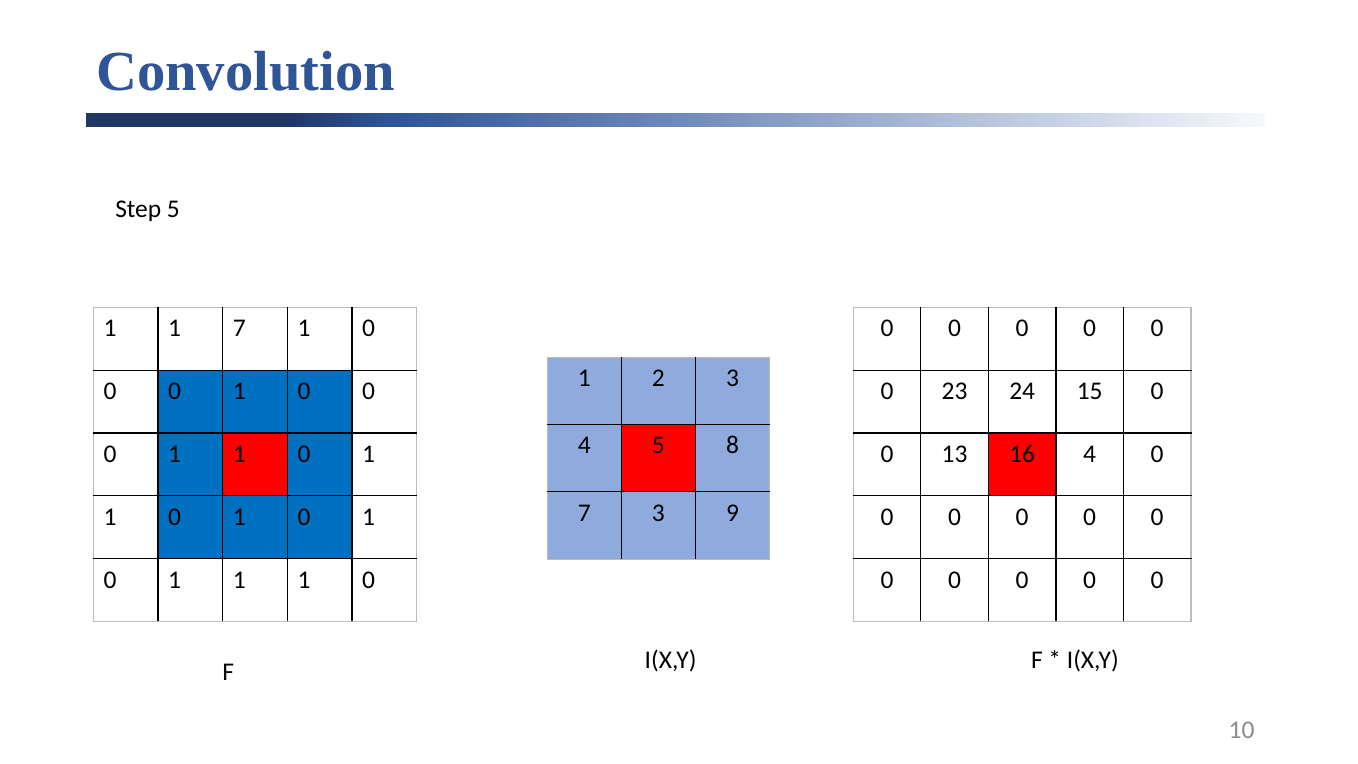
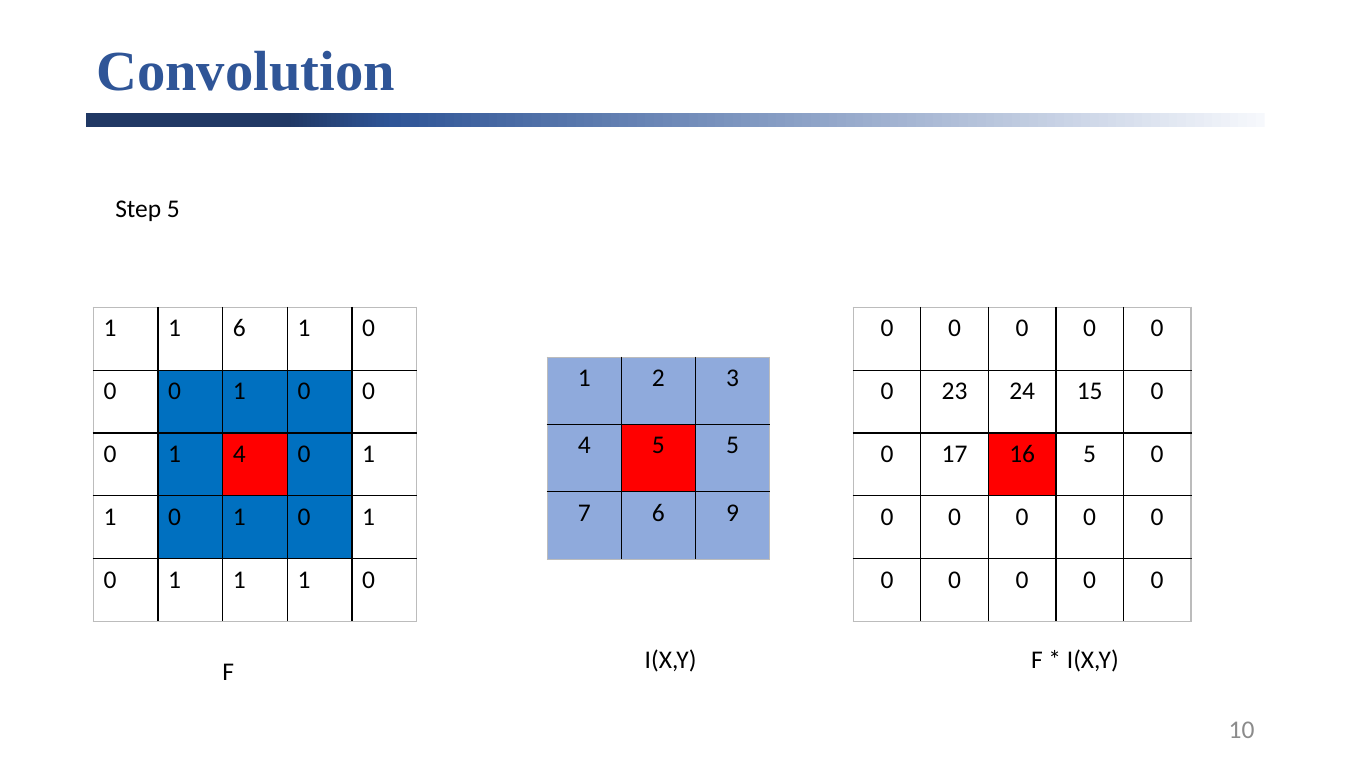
1 7: 7 -> 6
5 8: 8 -> 5
1 at (239, 454): 1 -> 4
13: 13 -> 17
16 4: 4 -> 5
7 3: 3 -> 6
